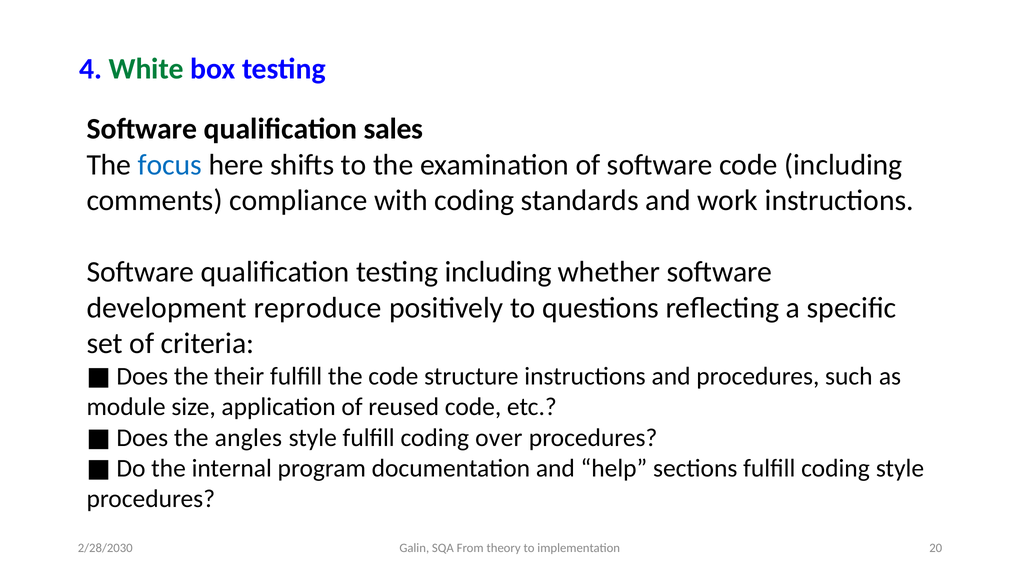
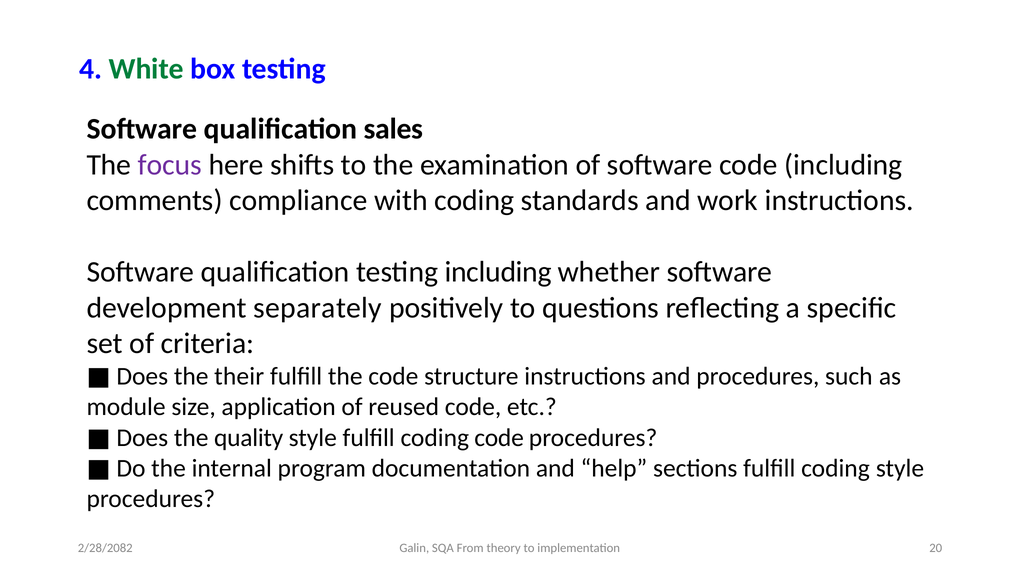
focus colour: blue -> purple
reproduce: reproduce -> separately
angles: angles -> quality
coding over: over -> code
2/28/2030: 2/28/2030 -> 2/28/2082
